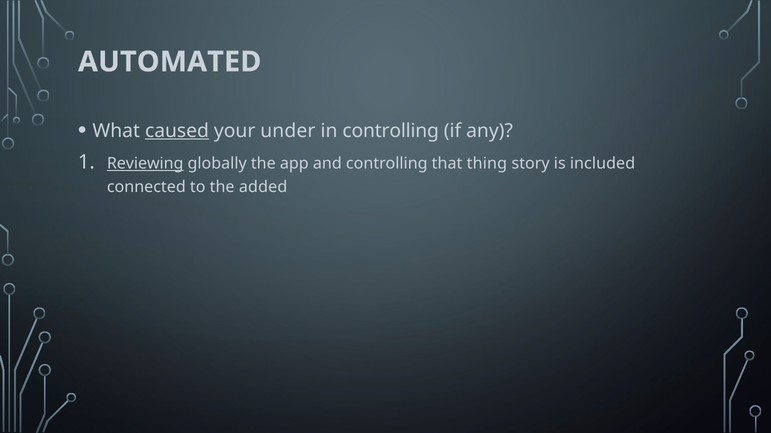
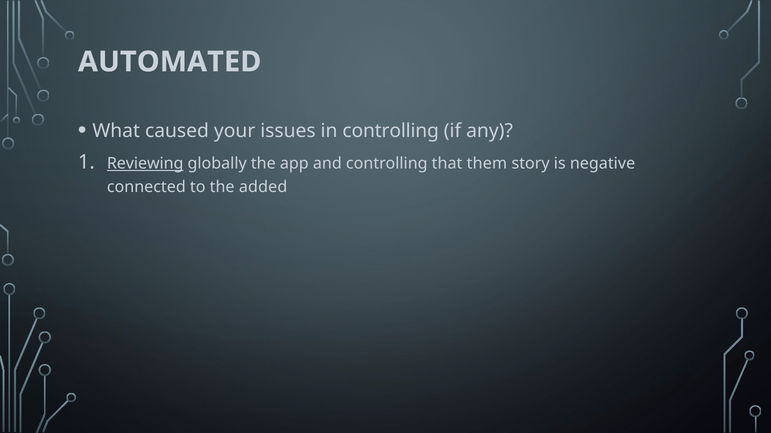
caused underline: present -> none
under: under -> issues
thing: thing -> them
included: included -> negative
